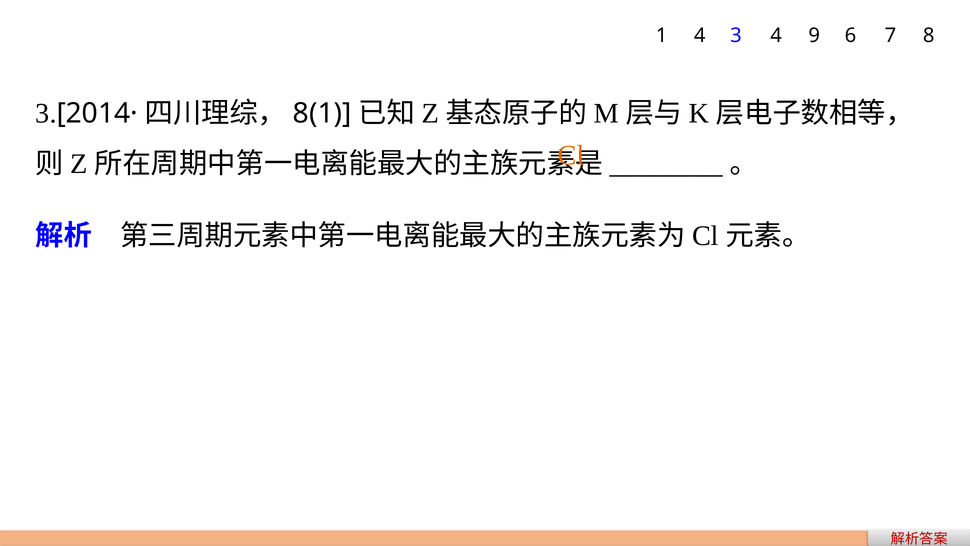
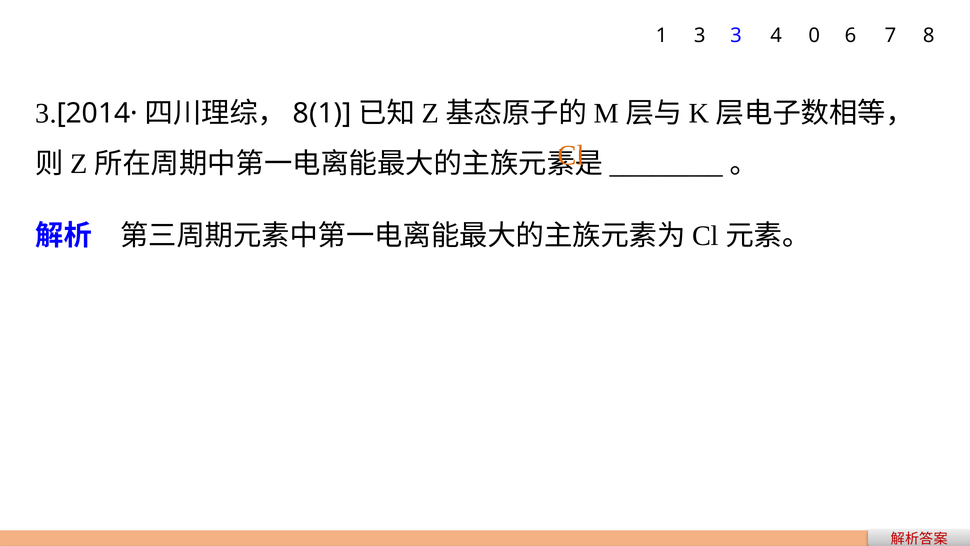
1 4: 4 -> 3
9: 9 -> 0
